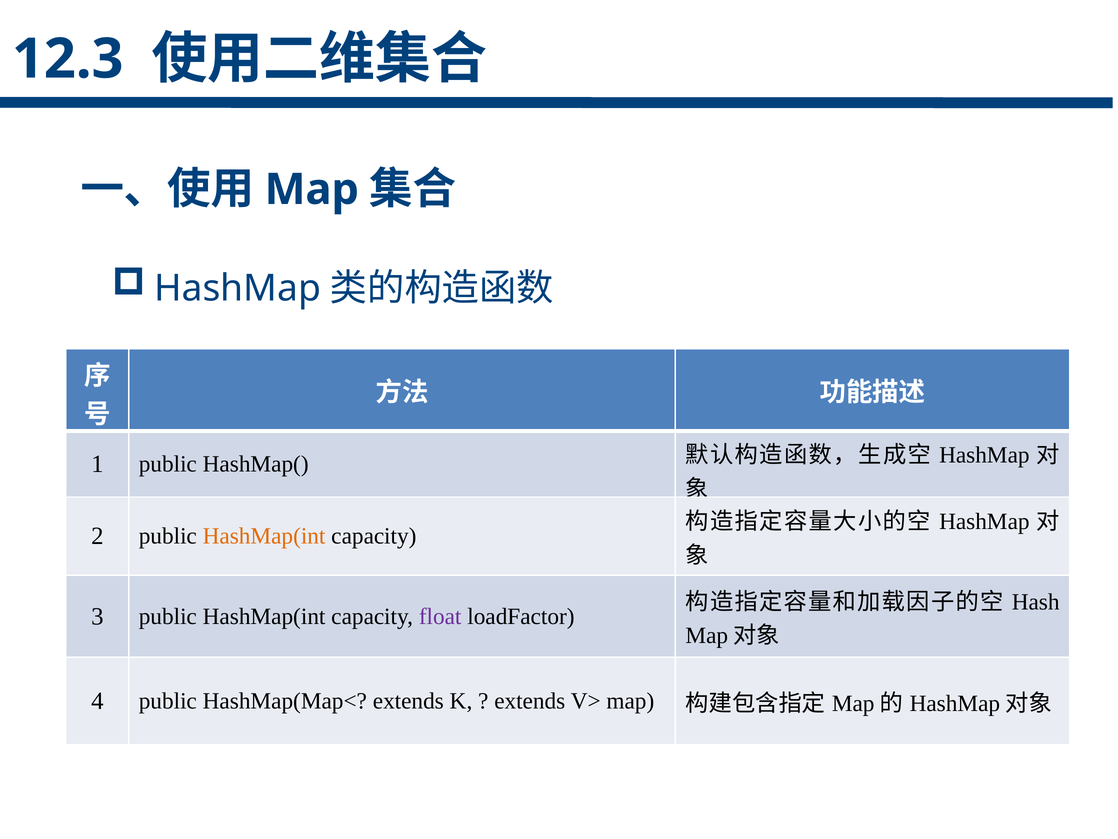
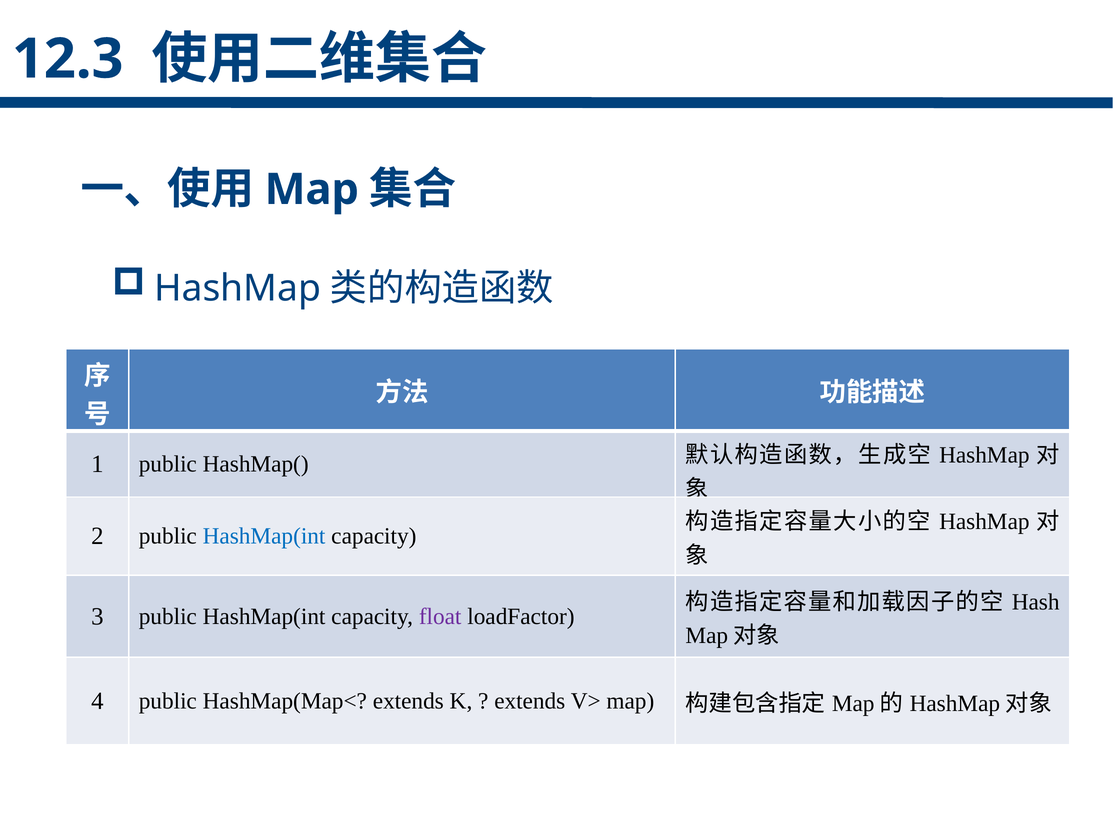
HashMap(int at (264, 536) colour: orange -> blue
